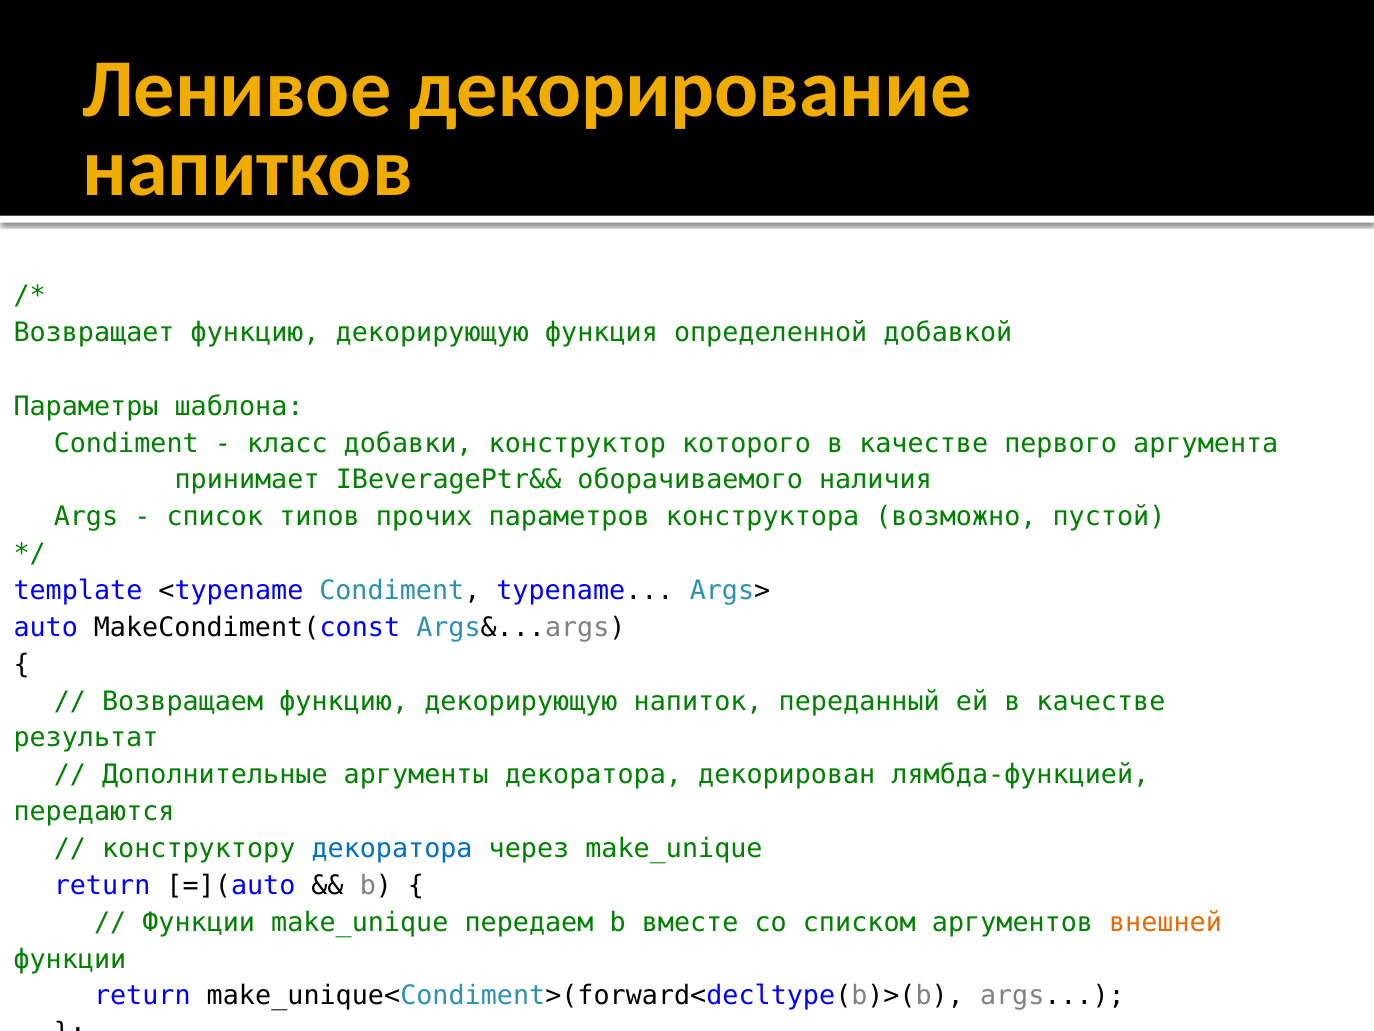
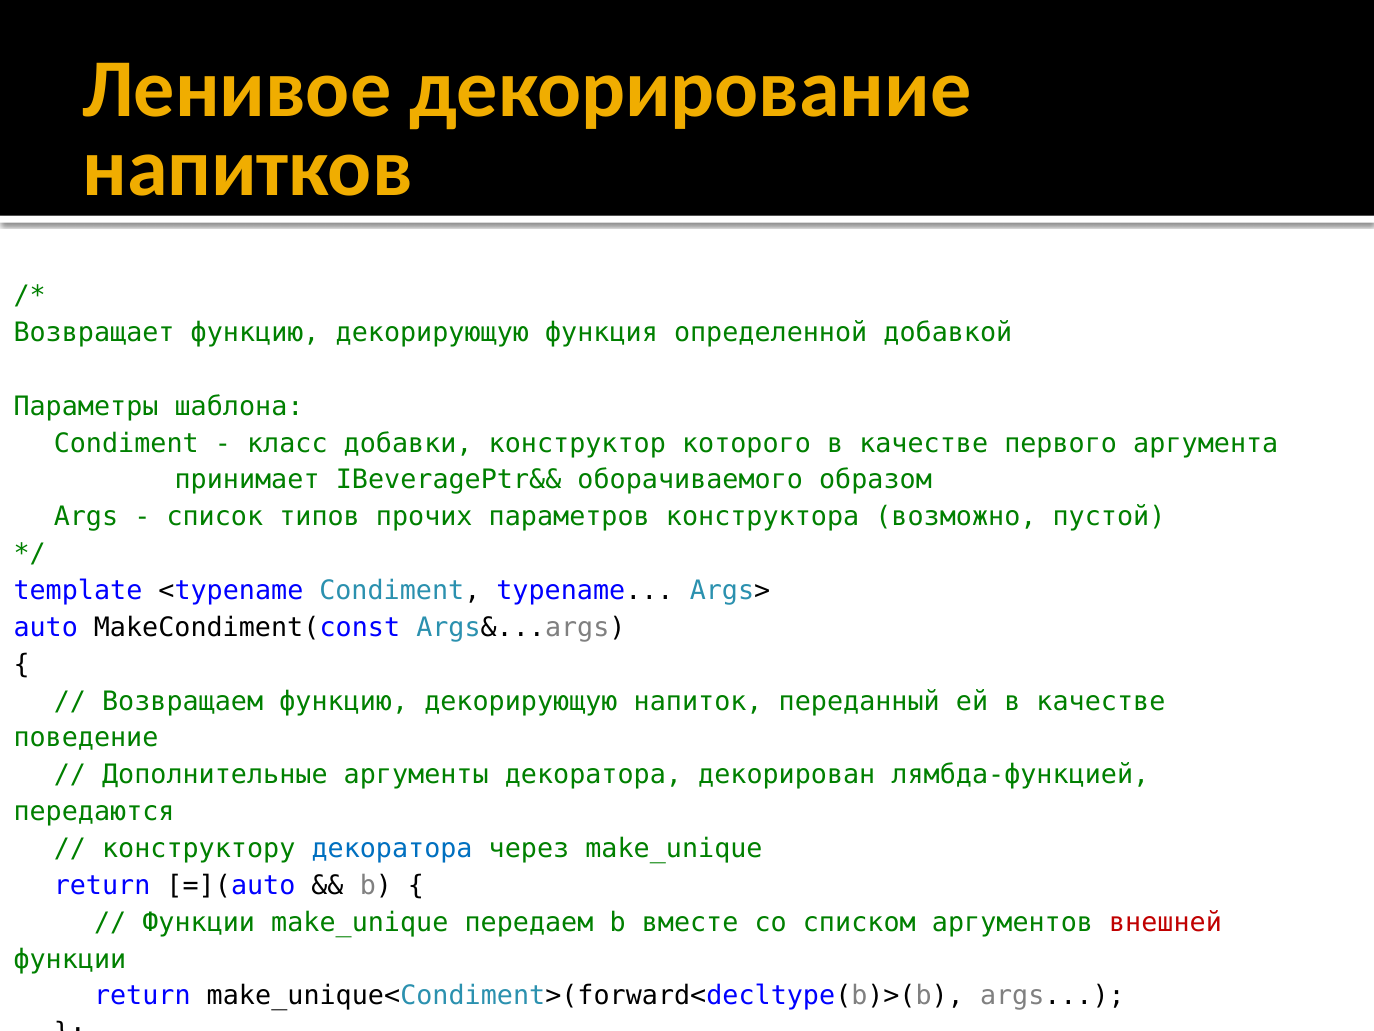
наличия: наличия -> образом
результат: результат -> поведение
внешней colour: orange -> red
